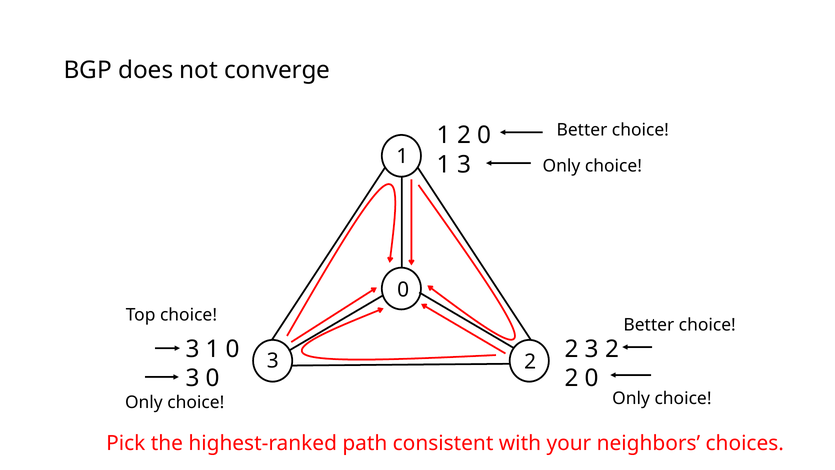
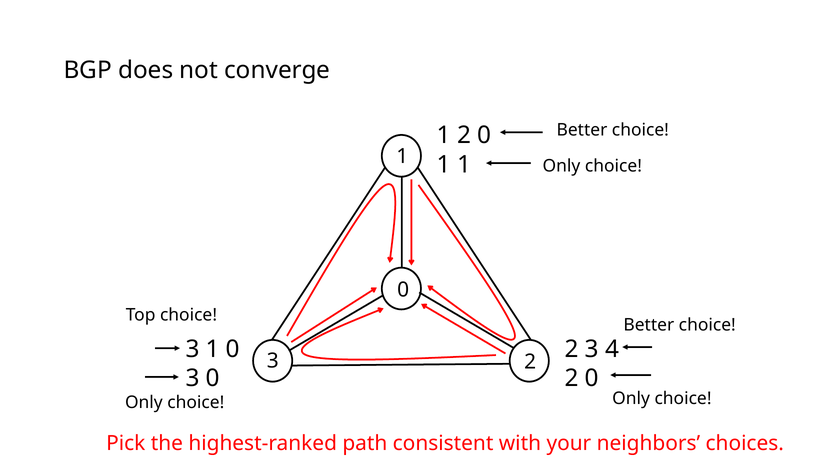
1 3: 3 -> 1
2 3 2: 2 -> 4
